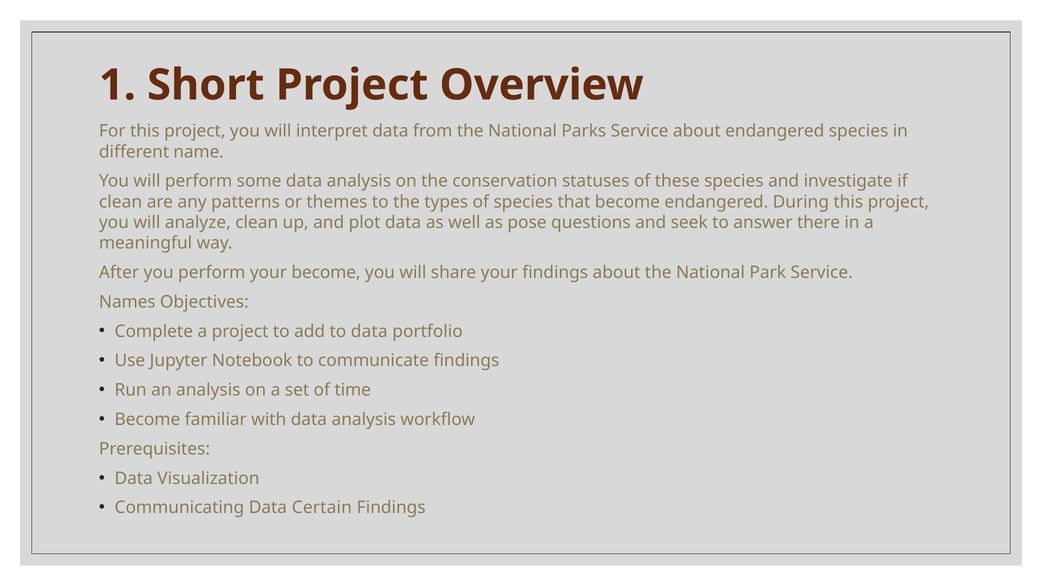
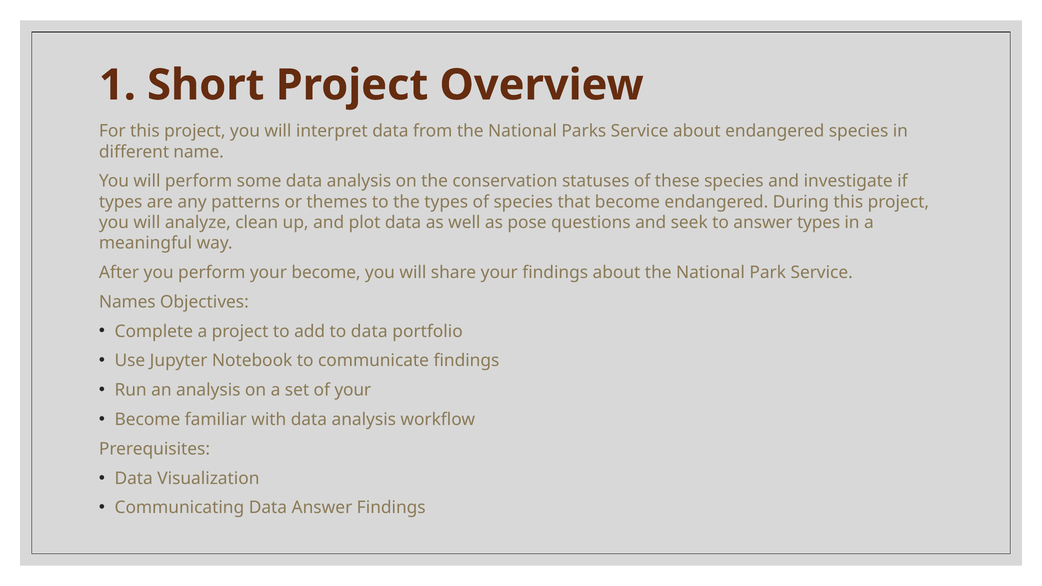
clean at (121, 202): clean -> types
answer there: there -> types
of time: time -> your
Data Certain: Certain -> Answer
